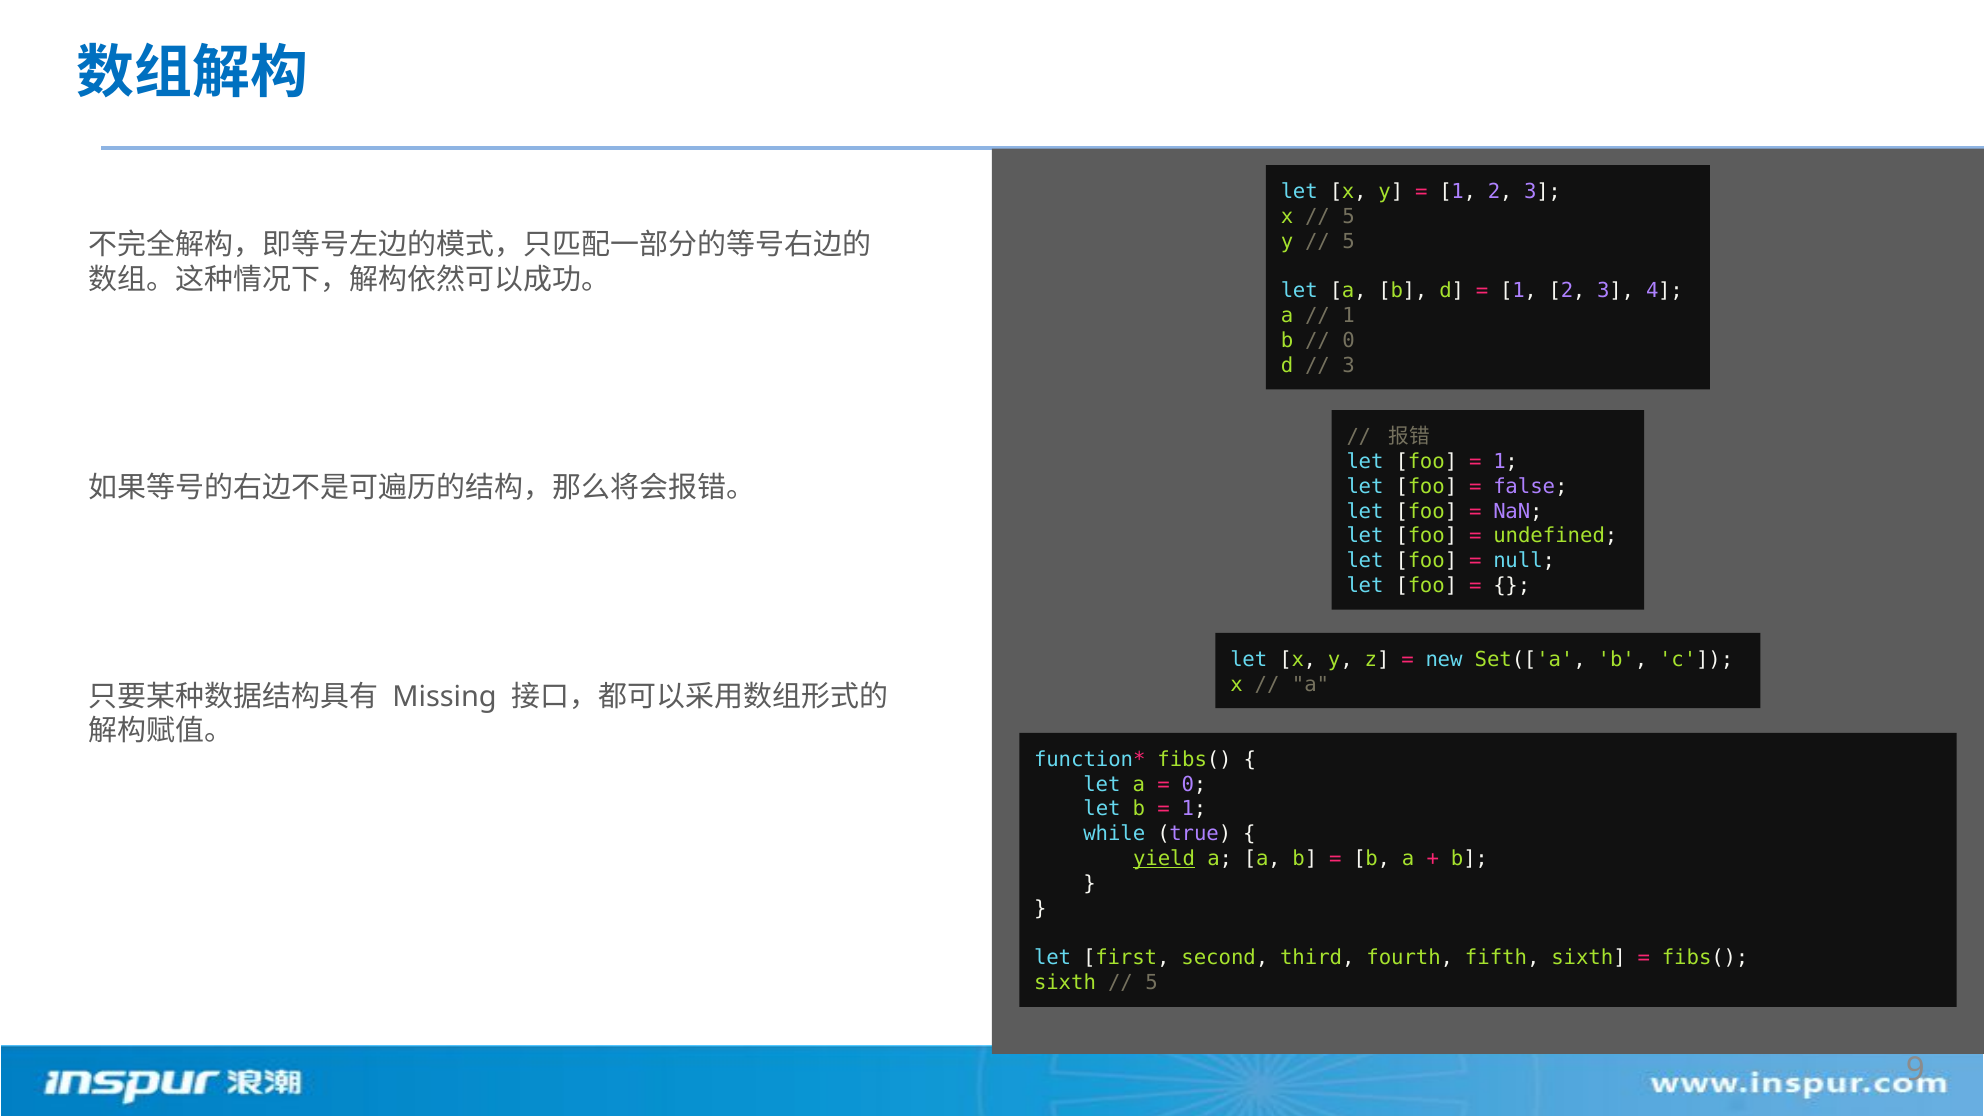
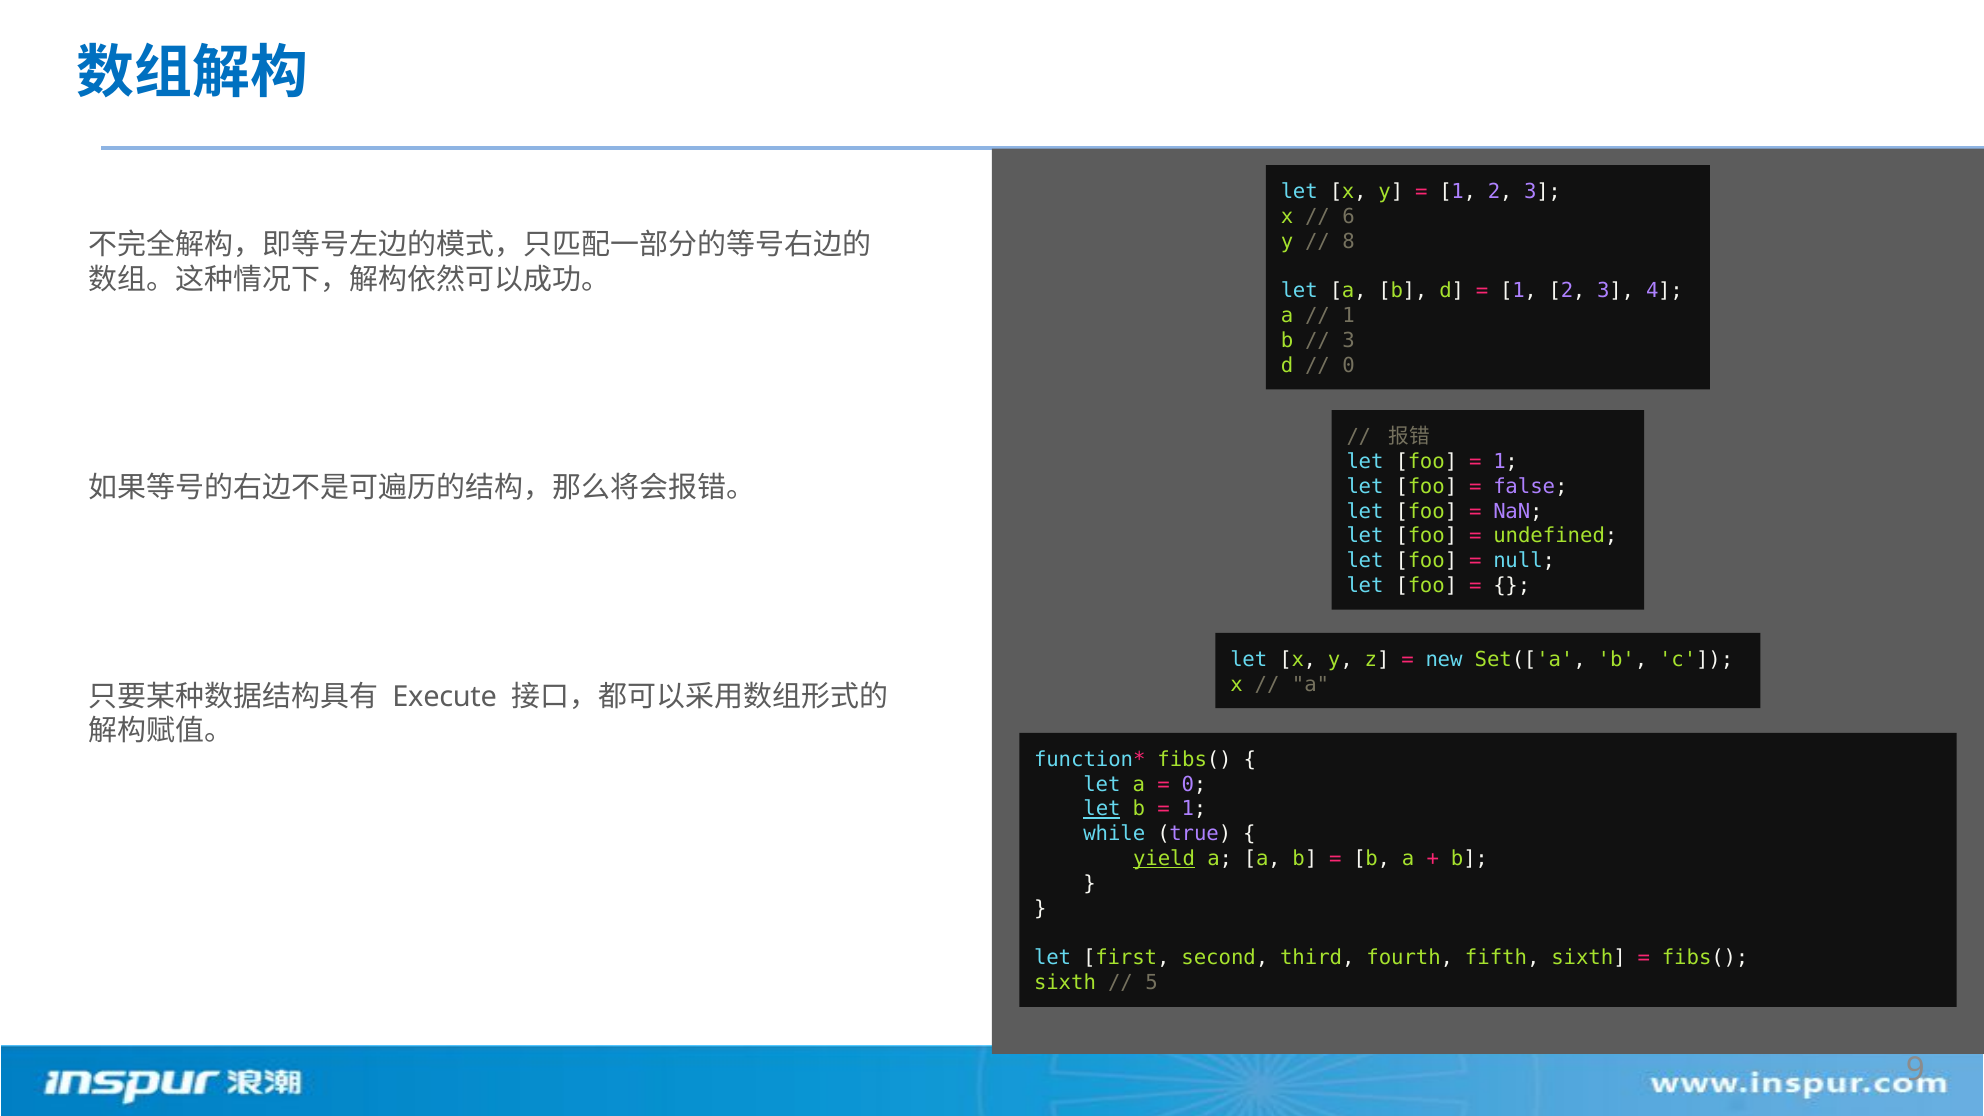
5 at (1348, 217): 5 -> 6
5 at (1348, 241): 5 -> 8
0 at (1348, 341): 0 -> 3
3 at (1348, 366): 3 -> 0
Missing: Missing -> Execute
let at (1102, 809) underline: none -> present
